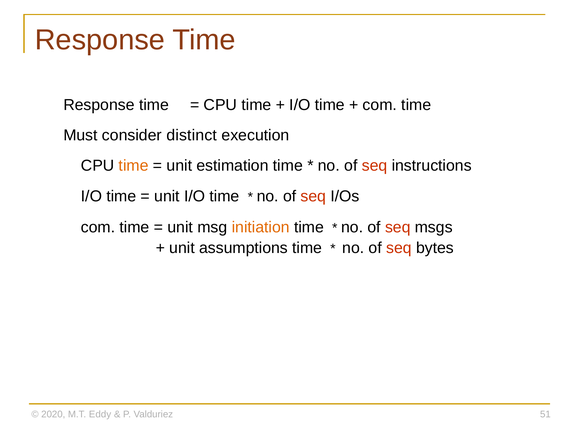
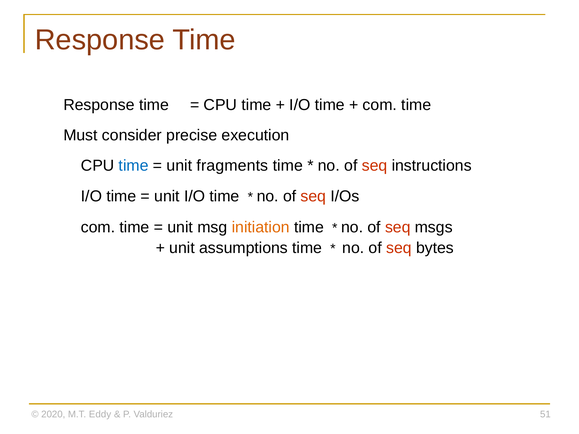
distinct: distinct -> precise
time at (134, 166) colour: orange -> blue
estimation: estimation -> fragments
